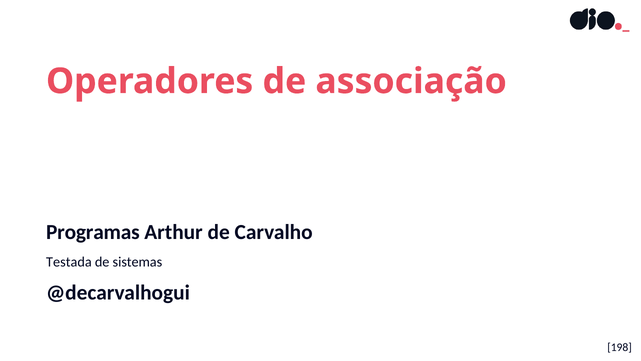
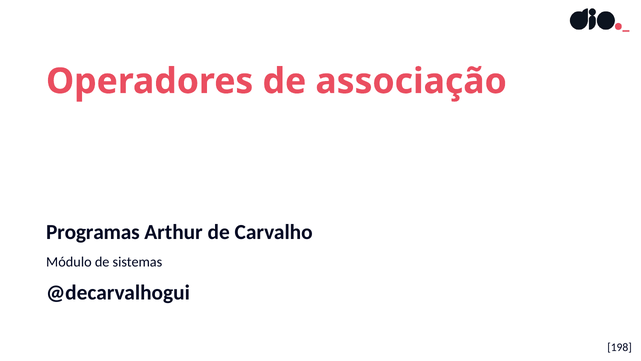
Testada: Testada -> Módulo
